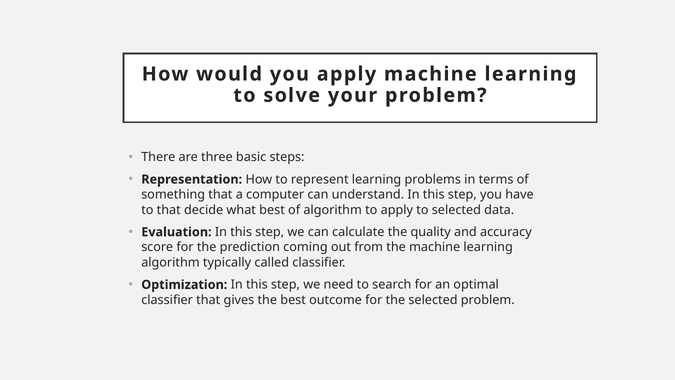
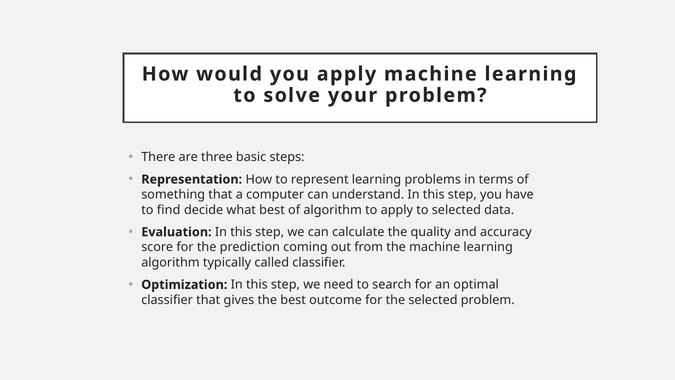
to that: that -> find
